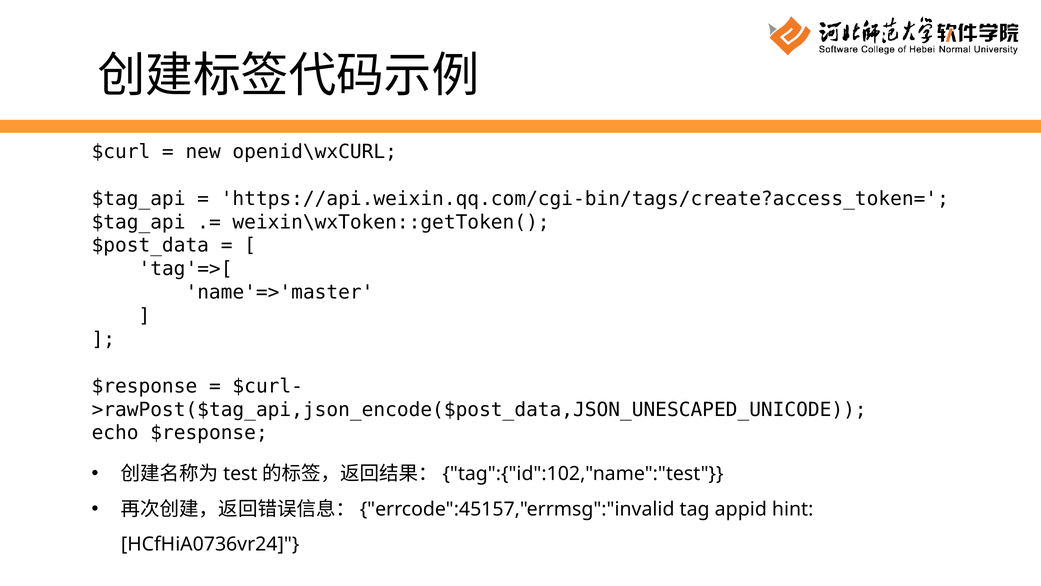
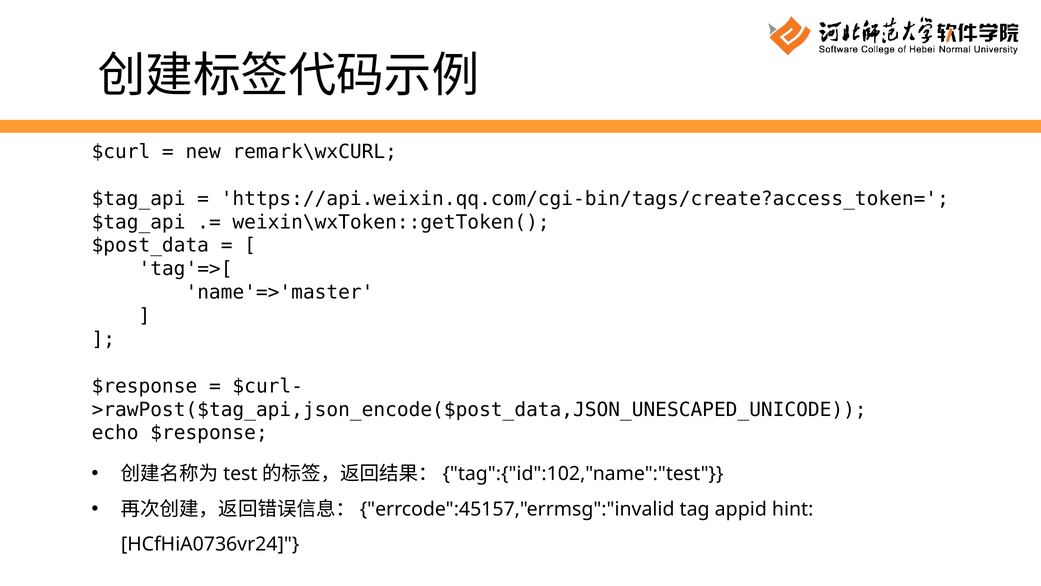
openid\wxCURL: openid\wxCURL -> remark\wxCURL
